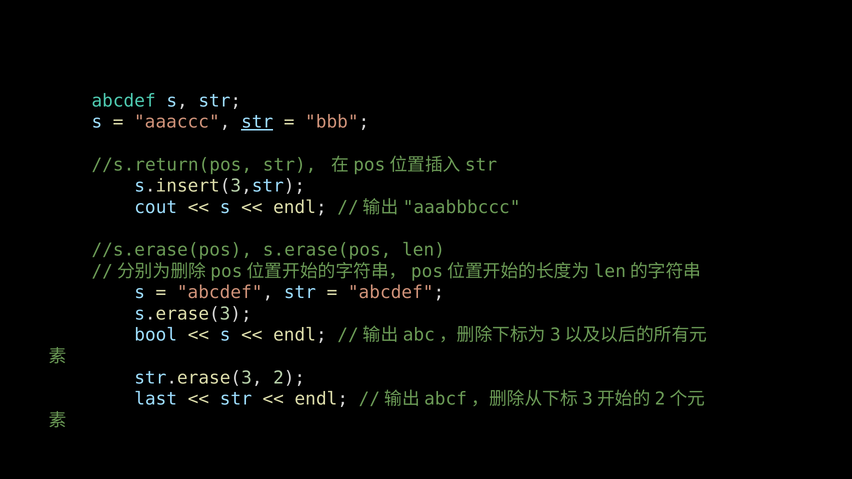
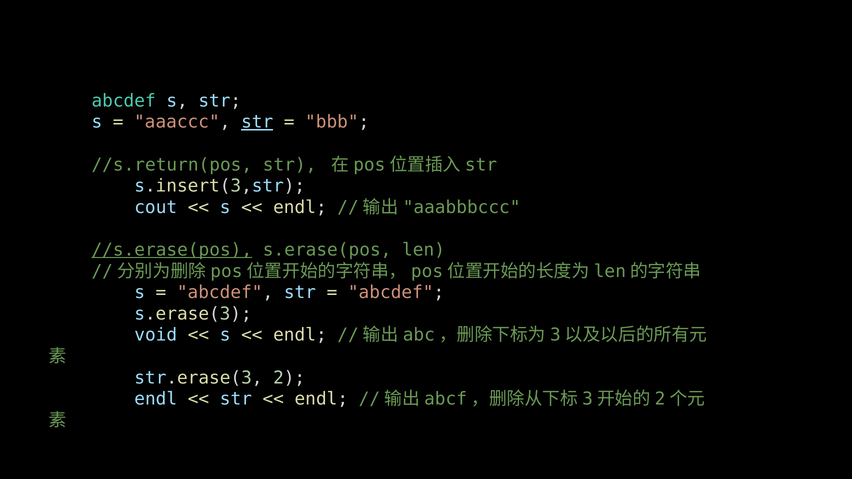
//s.erase(pos underline: none -> present
bool: bool -> void
last at (156, 399): last -> endl
